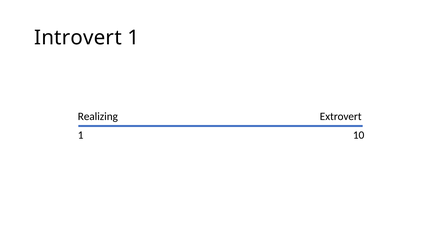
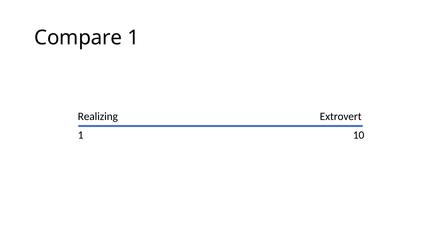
Introvert: Introvert -> Compare
